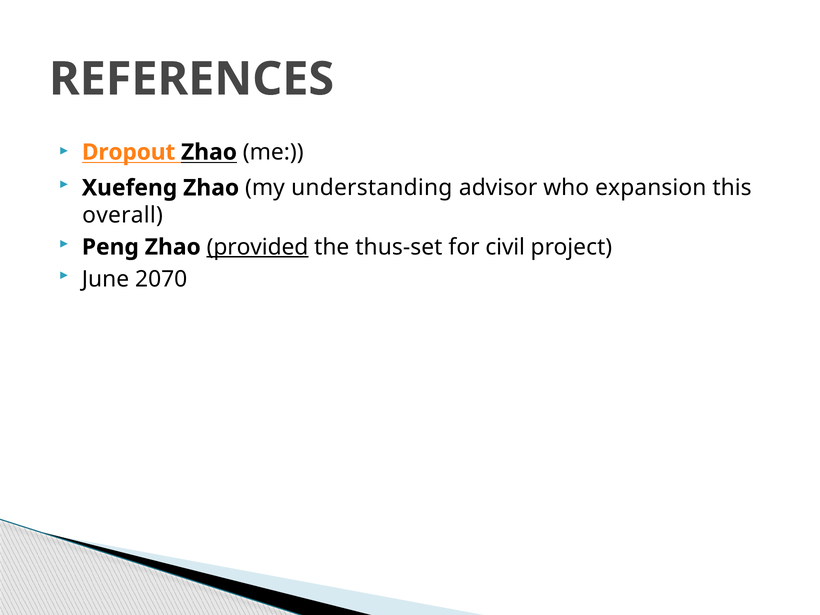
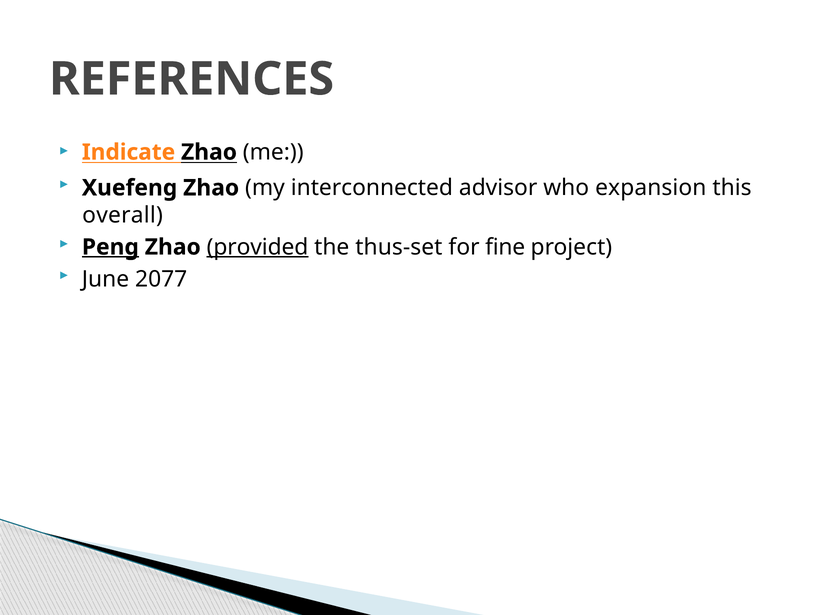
Dropout: Dropout -> Indicate
understanding: understanding -> interconnected
Peng underline: none -> present
civil: civil -> fine
2070: 2070 -> 2077
